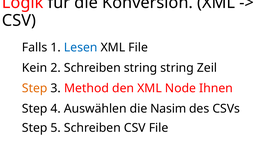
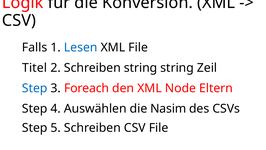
Kein: Kein -> Titel
Step at (35, 88) colour: orange -> blue
Method: Method -> Foreach
Ihnen: Ihnen -> Eltern
